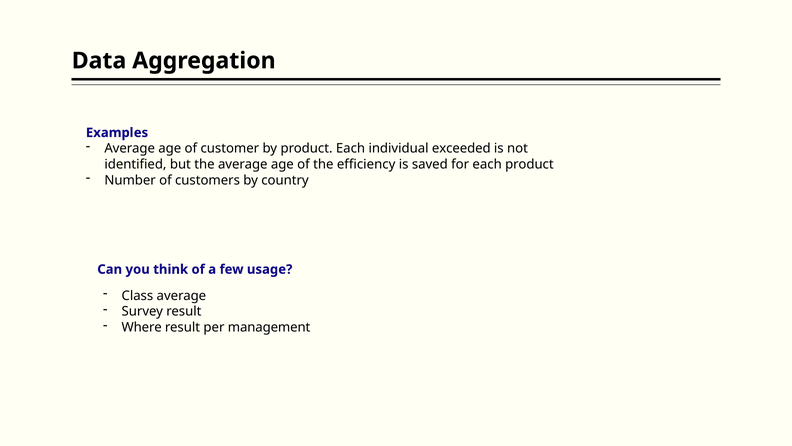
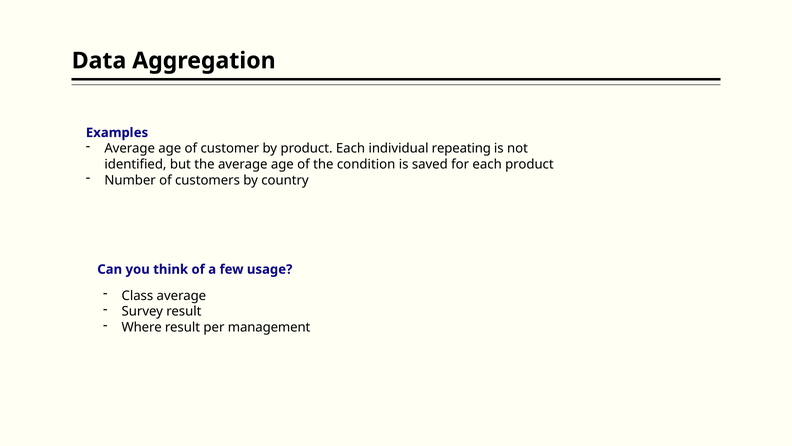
exceeded: exceeded -> repeating
efficiency: efficiency -> condition
